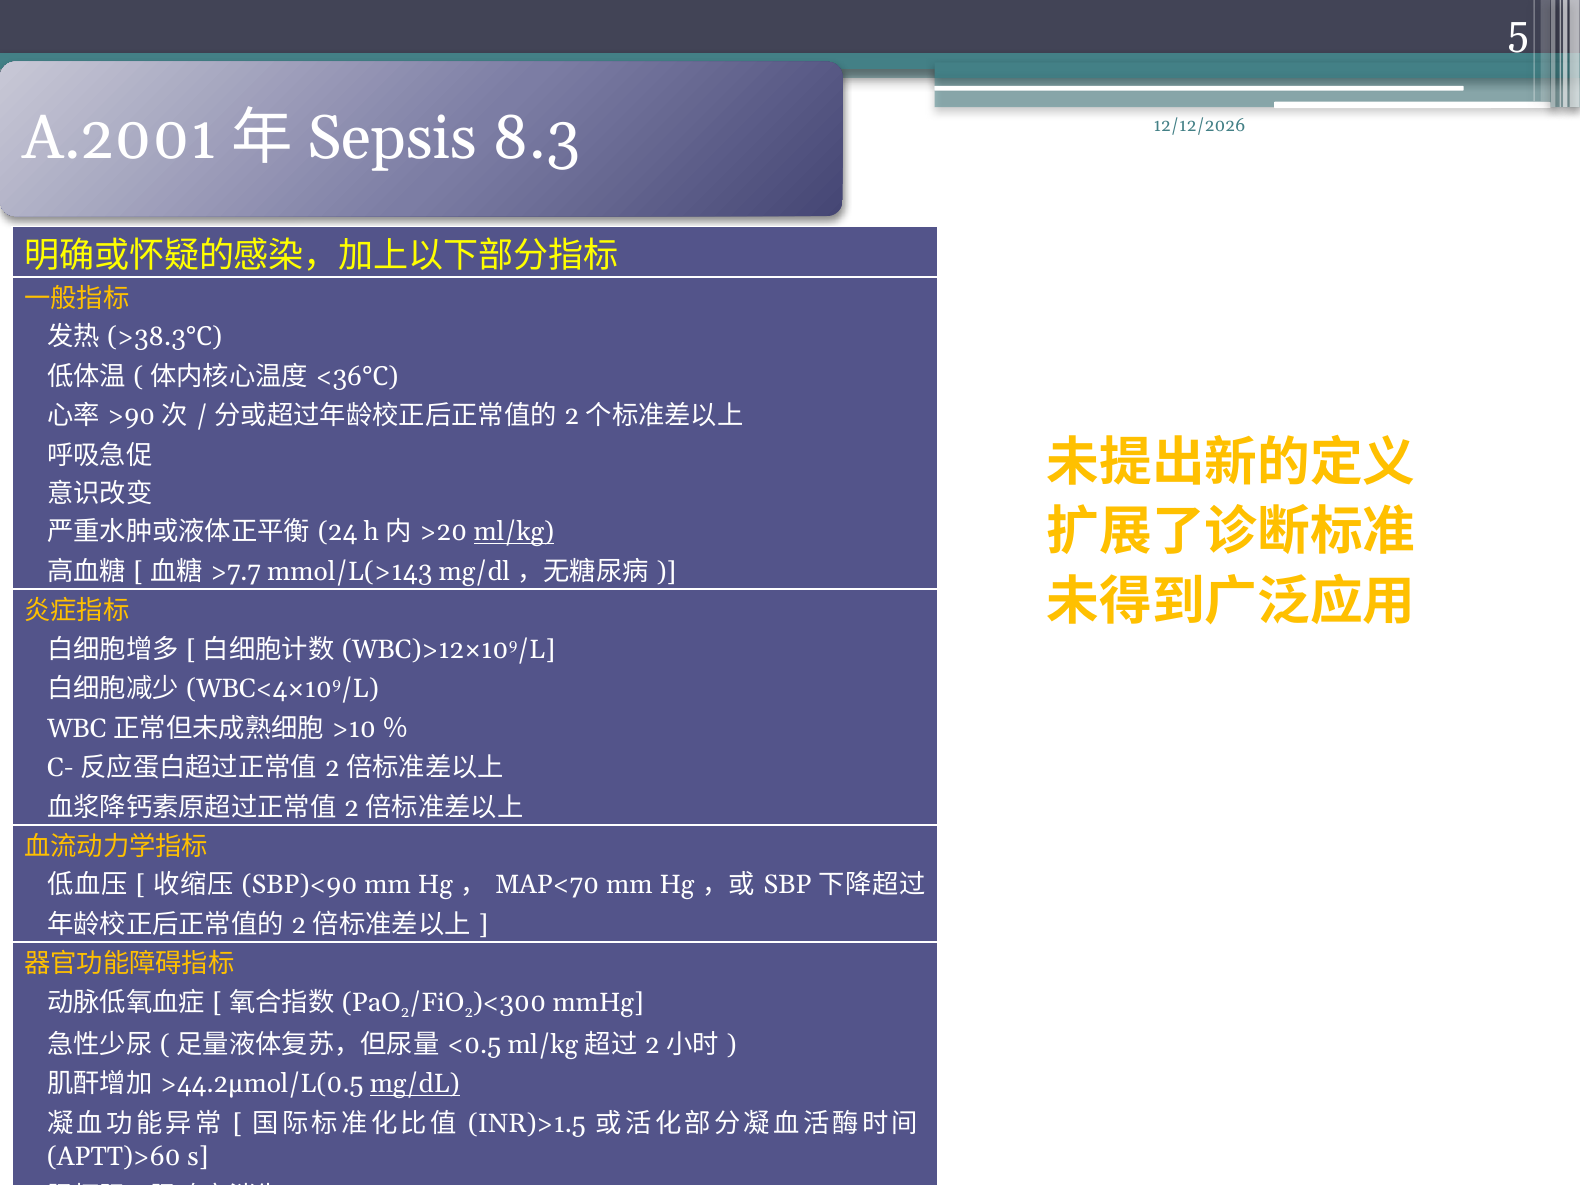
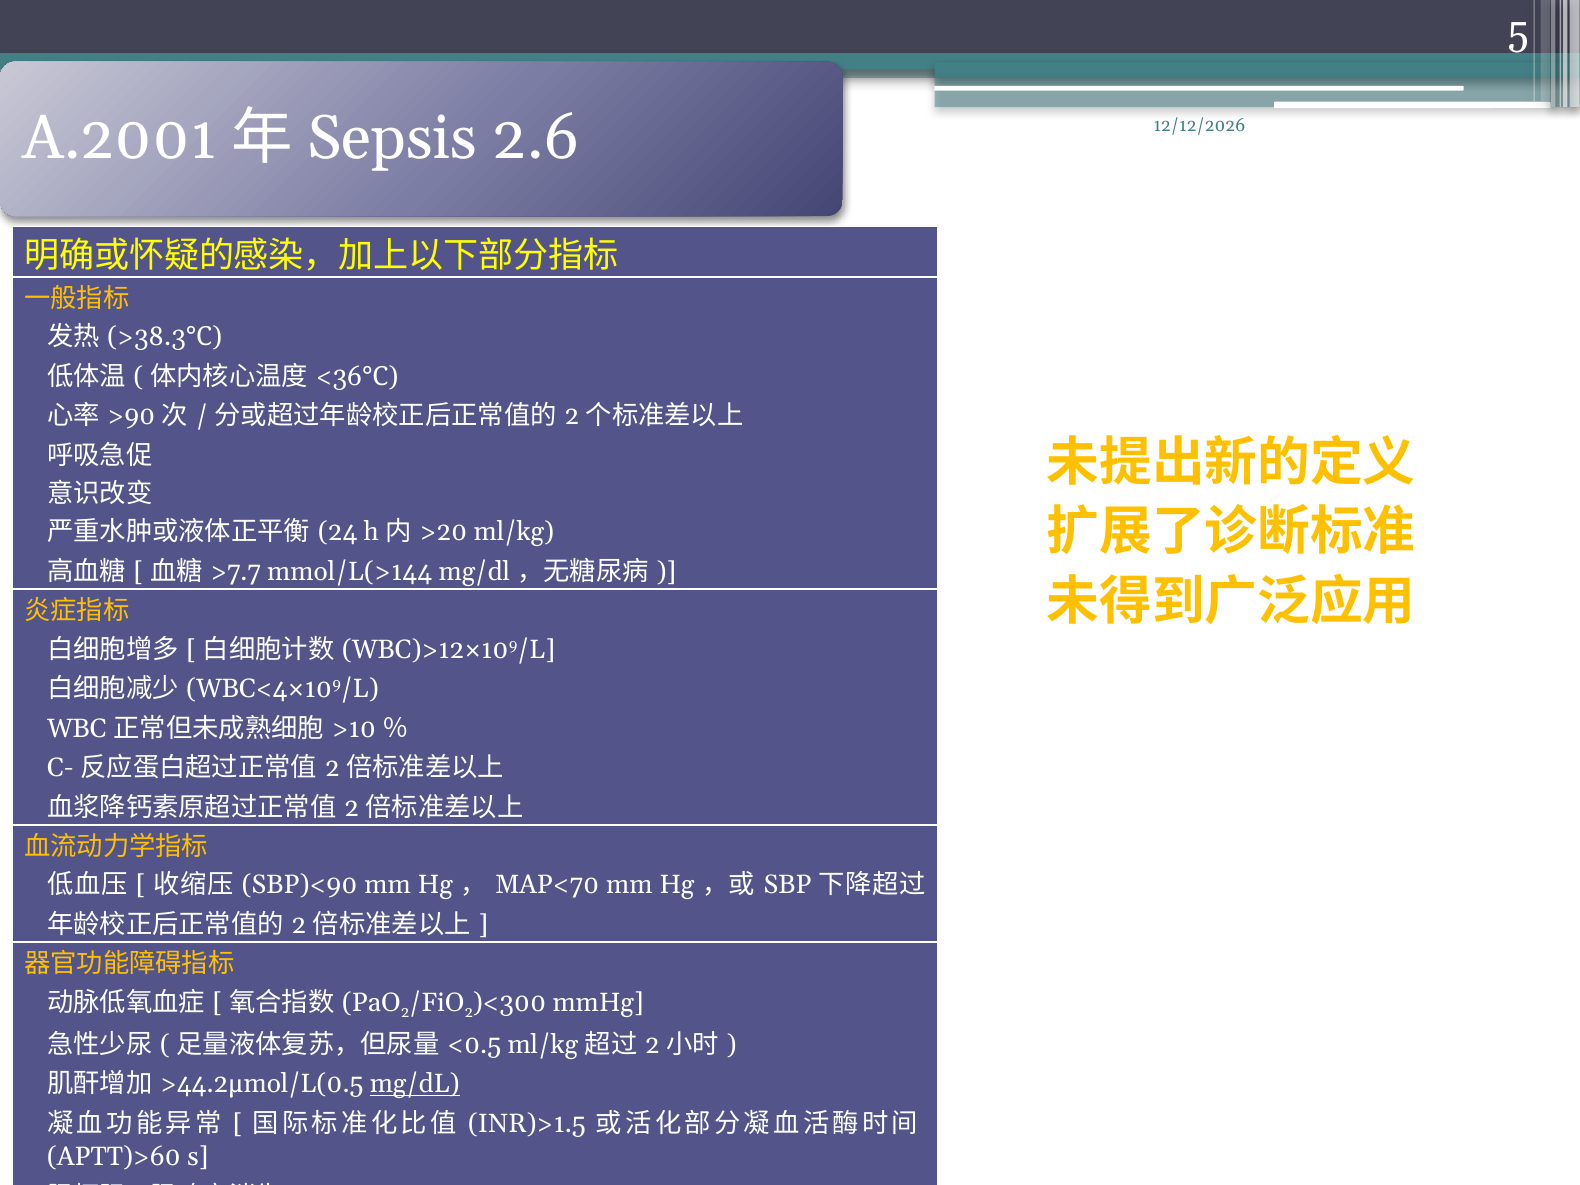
8.3: 8.3 -> 2.6
ml/kg at (514, 532) underline: present -> none
mmol/L(>143: mmol/L(>143 -> mmol/L(>144
